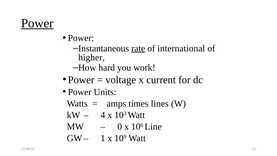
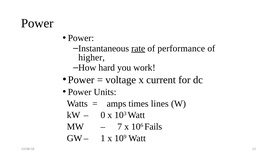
Power at (37, 23) underline: present -> none
international: international -> performance
4: 4 -> 0
0: 0 -> 7
Line: Line -> Fails
